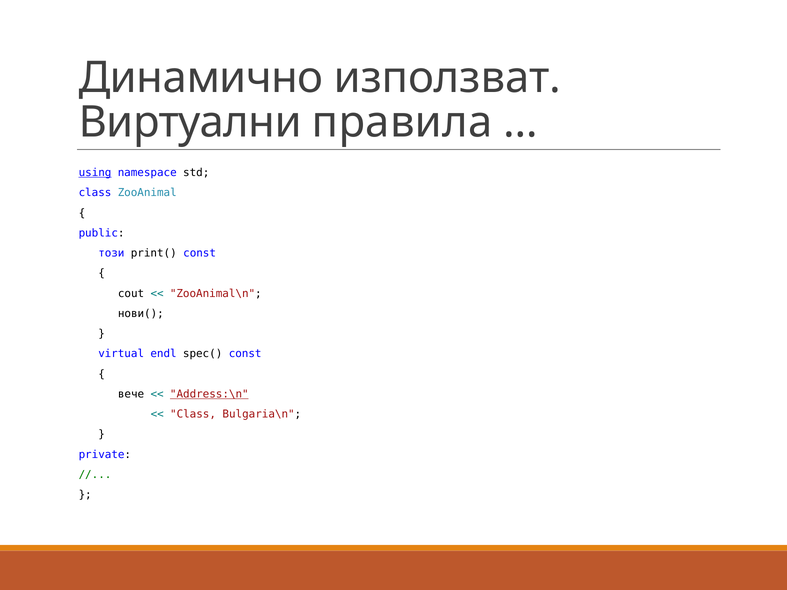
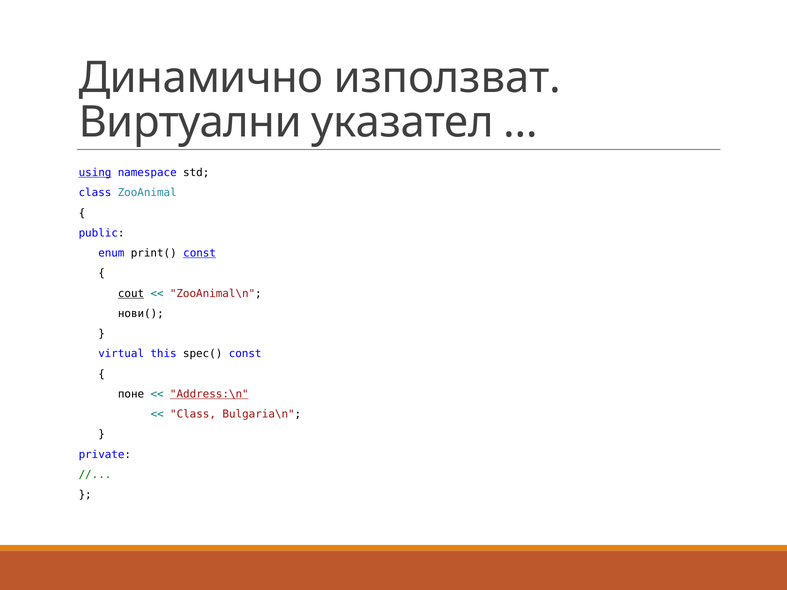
правила: правила -> указател
този: този -> enum
const at (200, 253) underline: none -> present
cout underline: none -> present
endl: endl -> this
вече: вече -> поне
